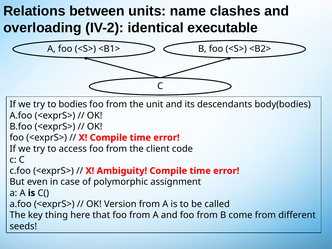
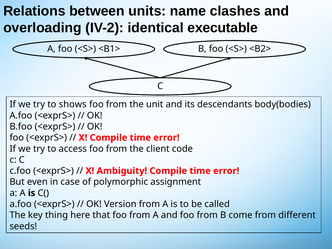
bodies: bodies -> shows
